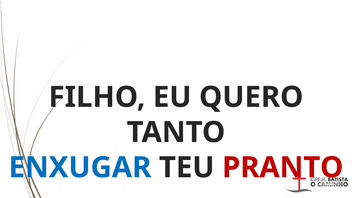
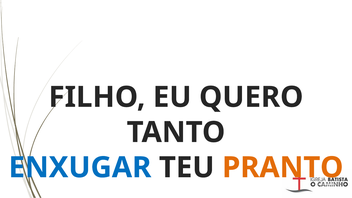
PRANTO colour: red -> orange
